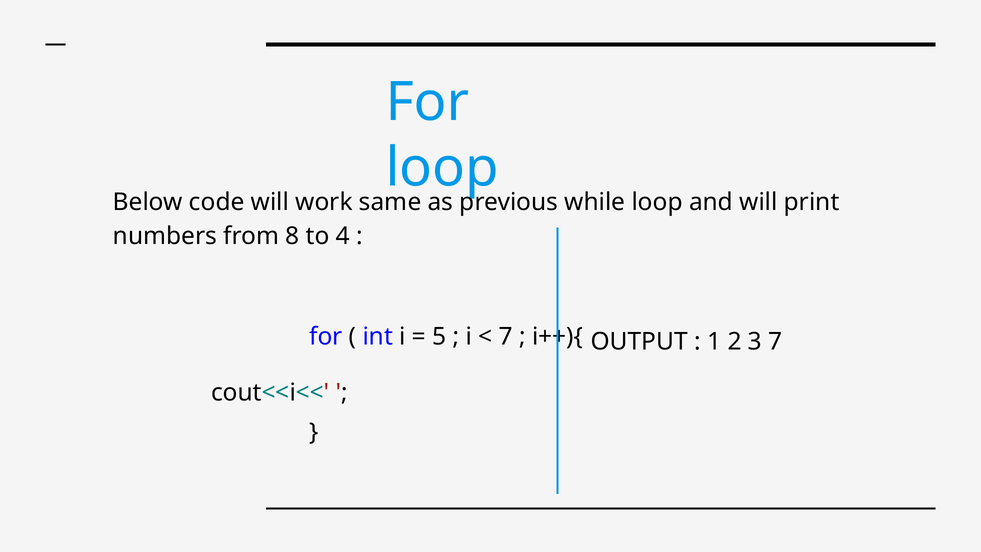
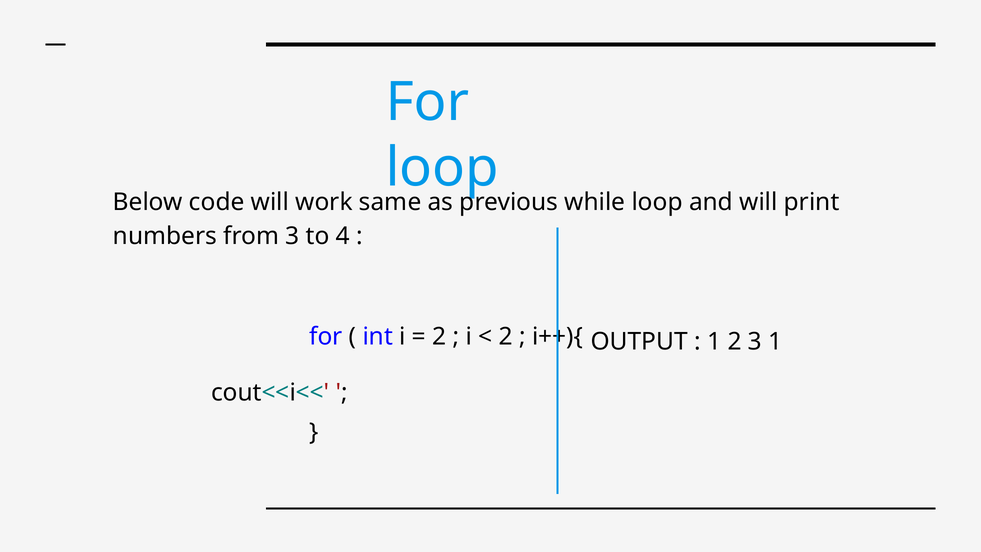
from 8: 8 -> 3
5 at (439, 336): 5 -> 2
7 at (506, 336): 7 -> 2
3 7: 7 -> 1
